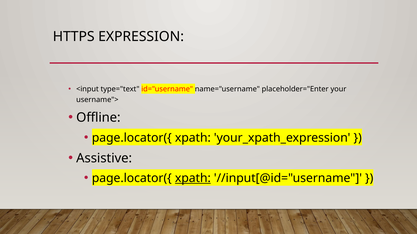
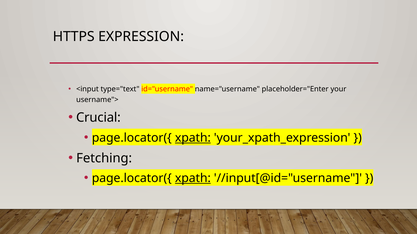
Offline: Offline -> Crucial
xpath at (193, 138) underline: none -> present
Assistive: Assistive -> Fetching
